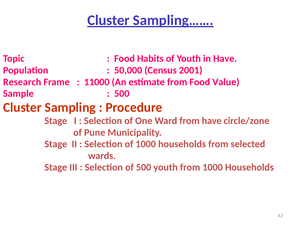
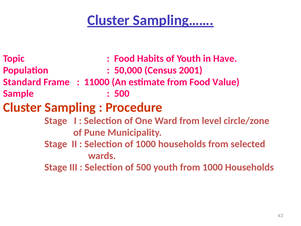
Research: Research -> Standard
from have: have -> level
